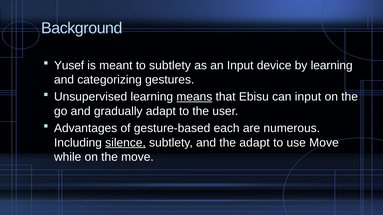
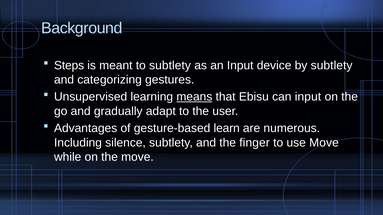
Yusef: Yusef -> Steps
by learning: learning -> subtlety
each: each -> learn
silence underline: present -> none
the adapt: adapt -> finger
